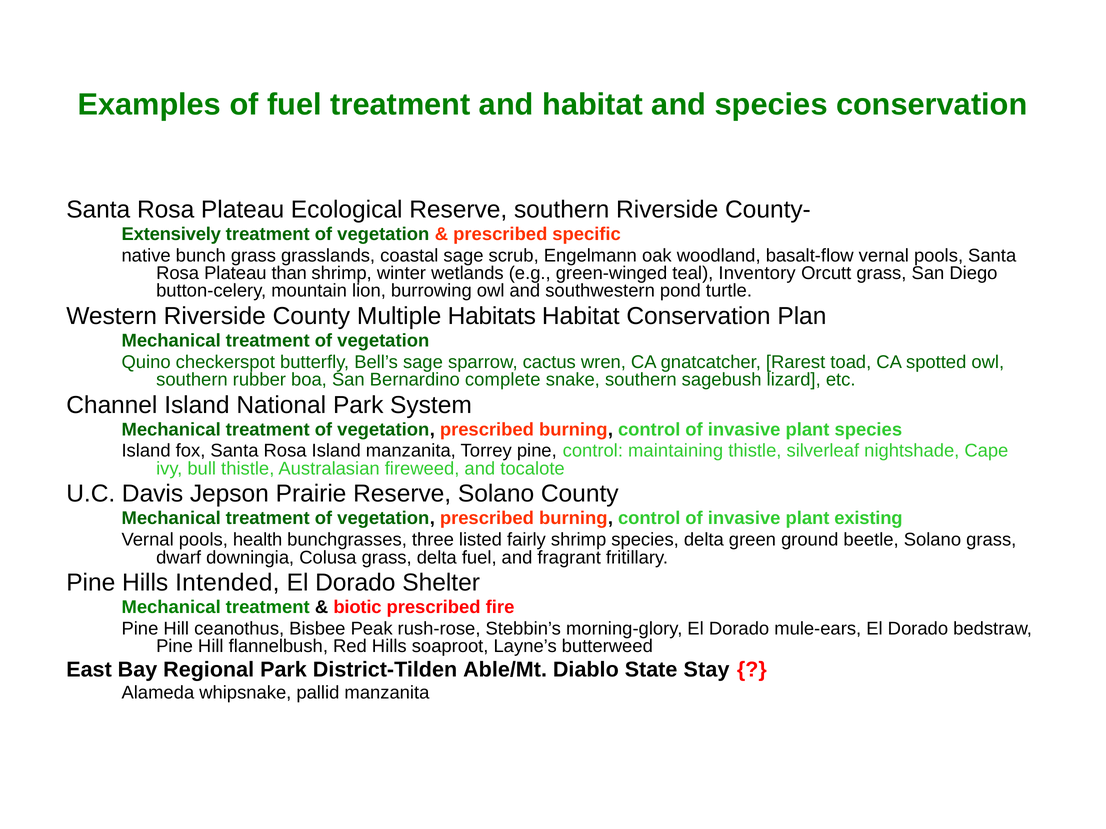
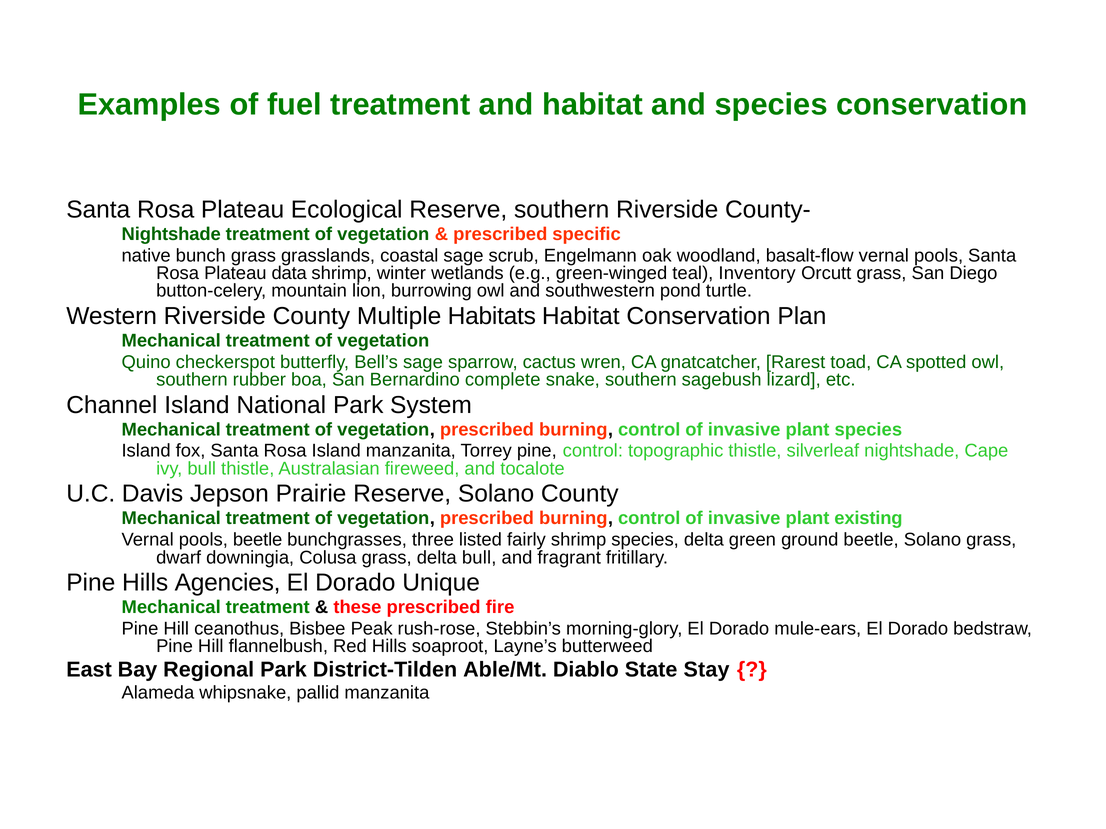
Extensively at (171, 234): Extensively -> Nightshade
than: than -> data
maintaining: maintaining -> topographic
pools health: health -> beetle
delta fuel: fuel -> bull
Intended: Intended -> Agencies
Shelter: Shelter -> Unique
biotic: biotic -> these
